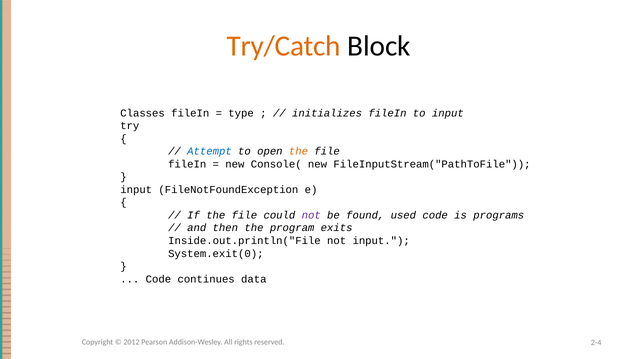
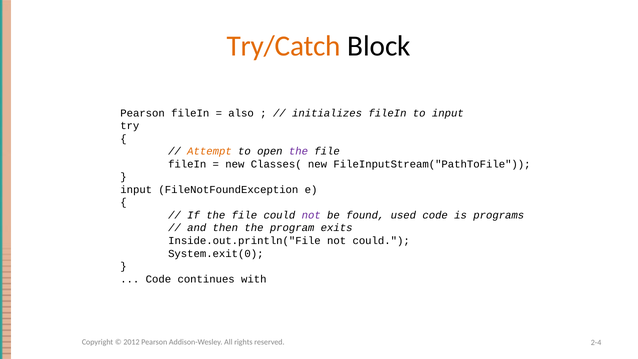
Classes at (143, 113): Classes -> Pearson
type: type -> also
Attempt colour: blue -> orange
the at (298, 151) colour: orange -> purple
Console(: Console( -> Classes(
not input: input -> could
data: data -> with
